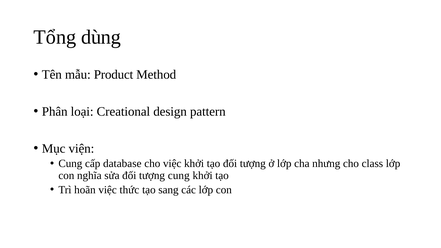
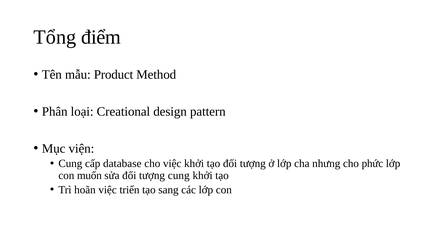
dùng: dùng -> điểm
class: class -> phức
nghĩa: nghĩa -> muốn
thức: thức -> triển
